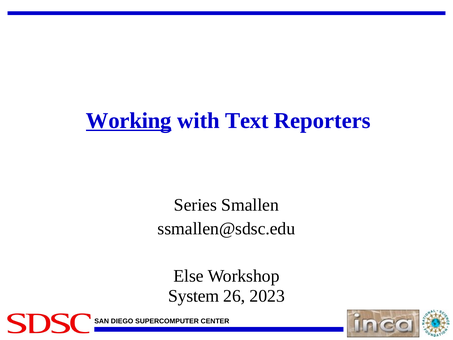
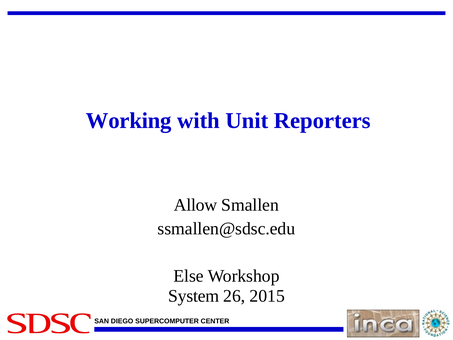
Working underline: present -> none
Text: Text -> Unit
Series: Series -> Allow
2023: 2023 -> 2015
